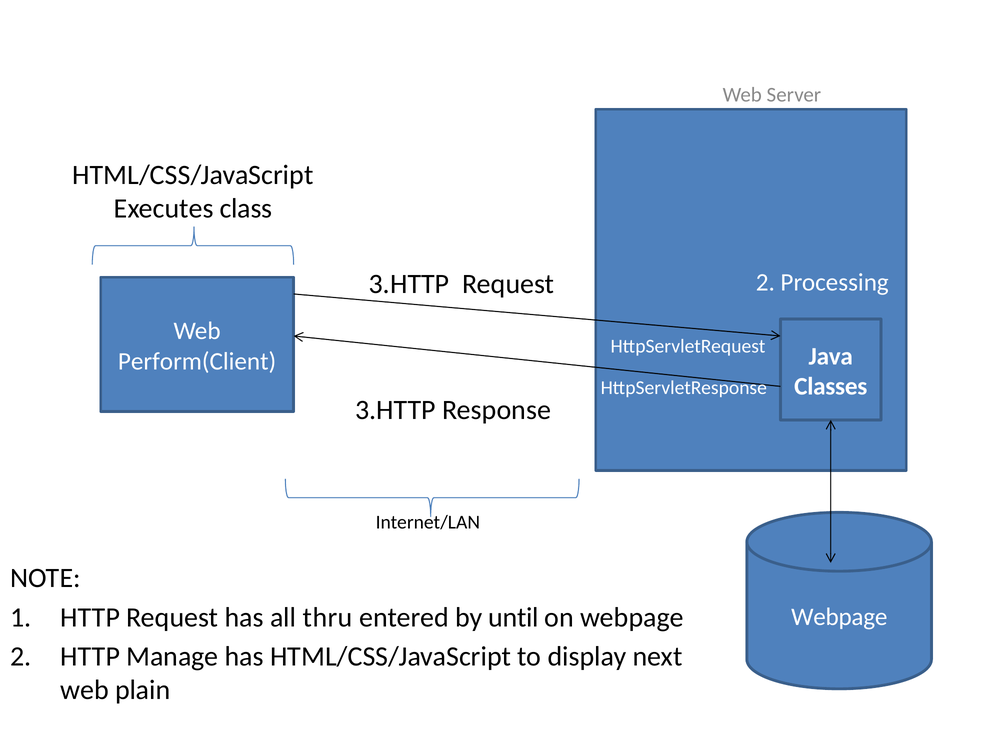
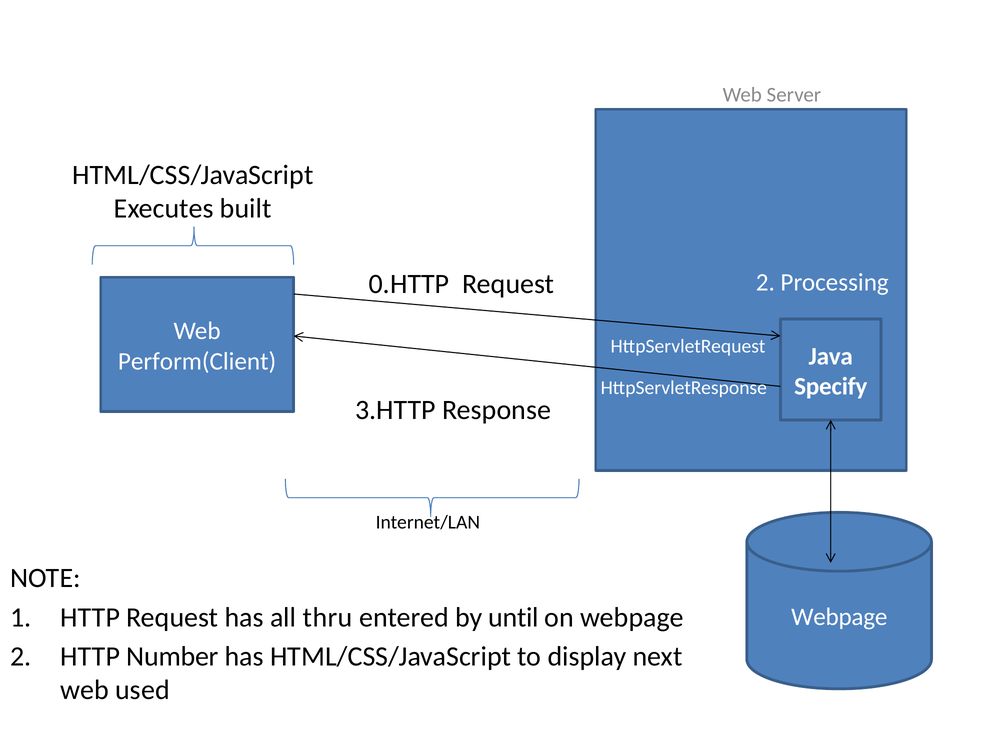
class: class -> built
3.HTTP at (409, 284): 3.HTTP -> 0.HTTP
Classes: Classes -> Specify
Manage: Manage -> Number
plain: plain -> used
